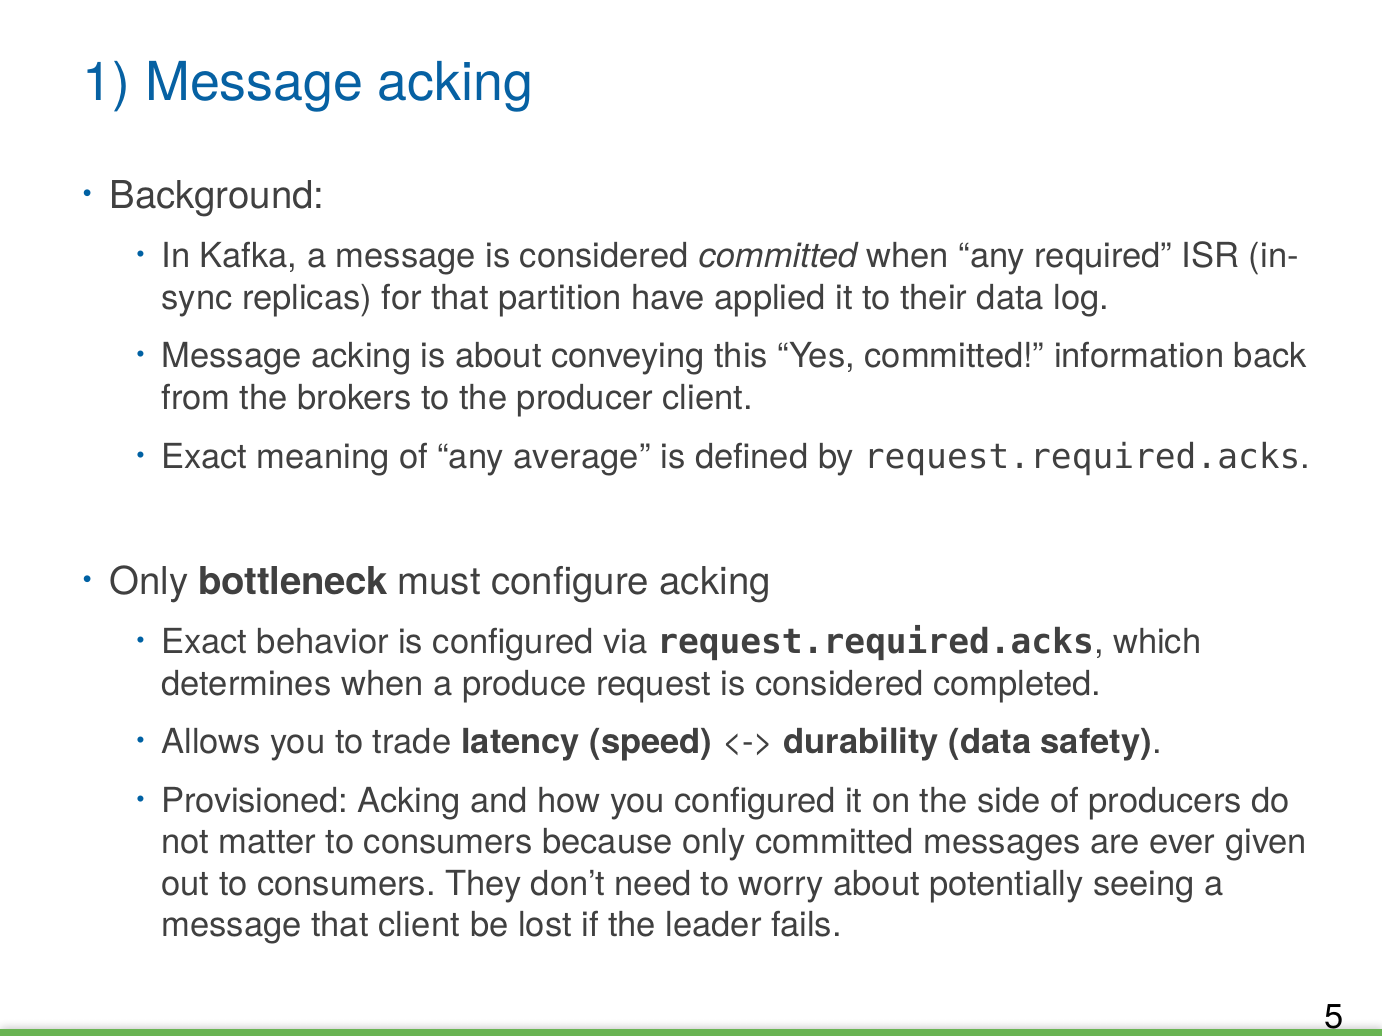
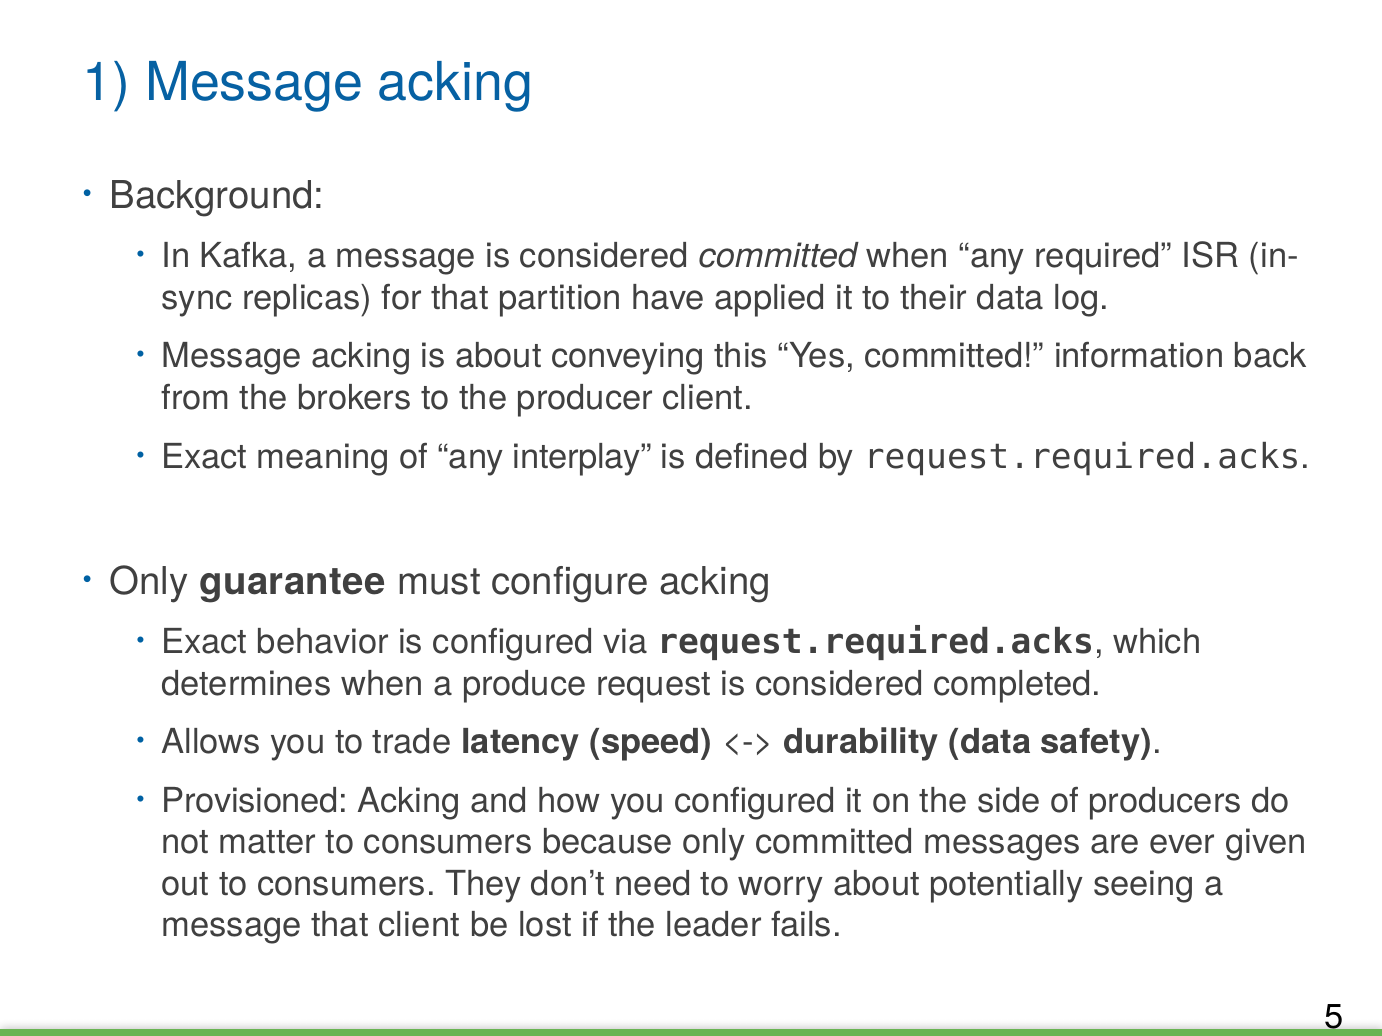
average: average -> interplay
bottleneck: bottleneck -> guarantee
